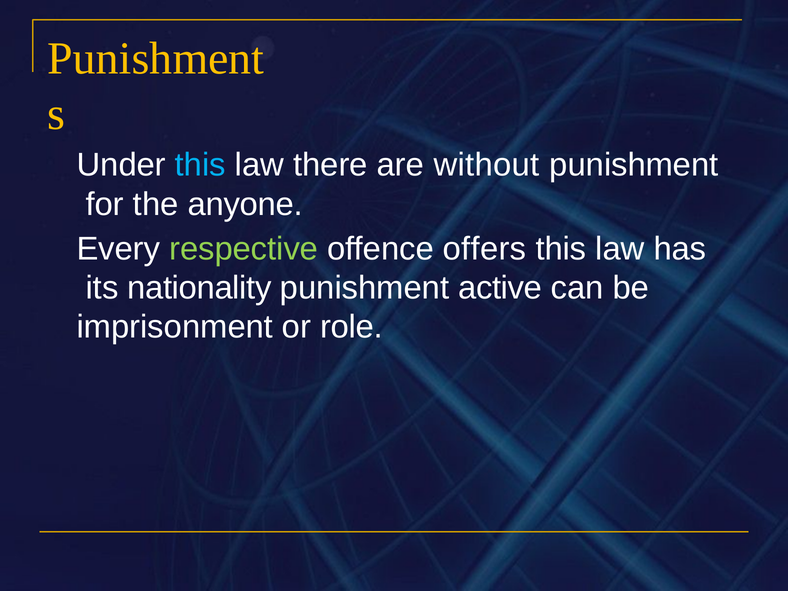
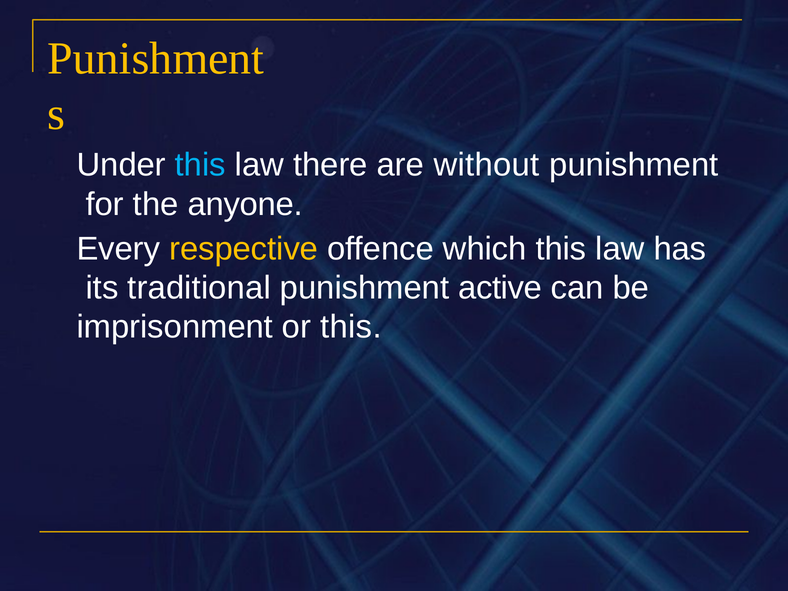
respective colour: light green -> yellow
offers: offers -> which
nationality: nationality -> traditional
or role: role -> this
